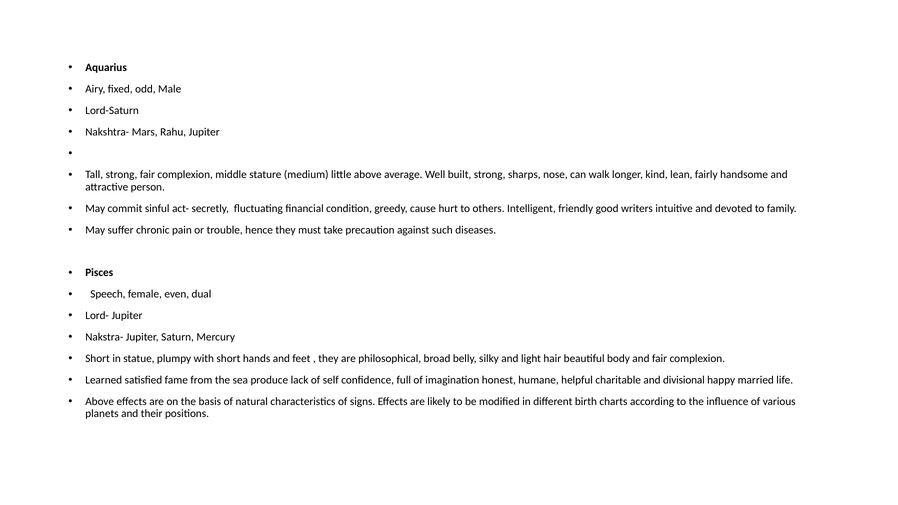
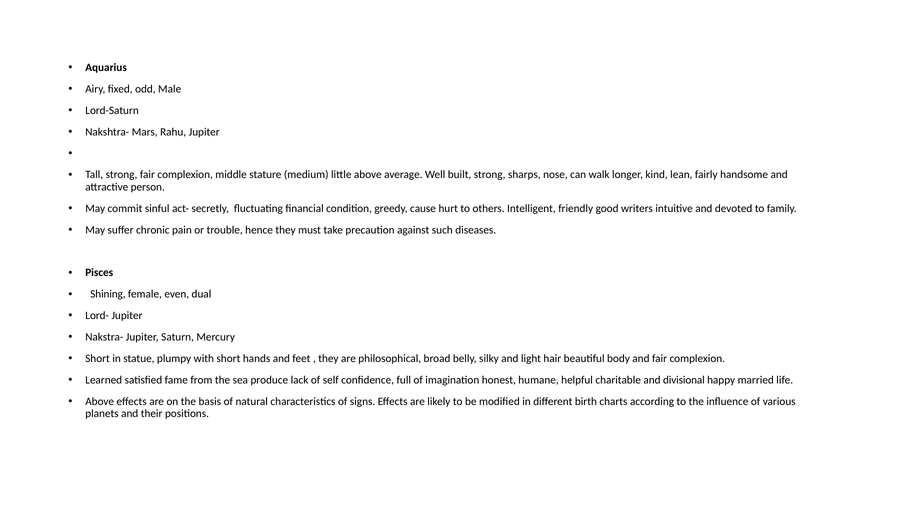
Speech: Speech -> Shining
